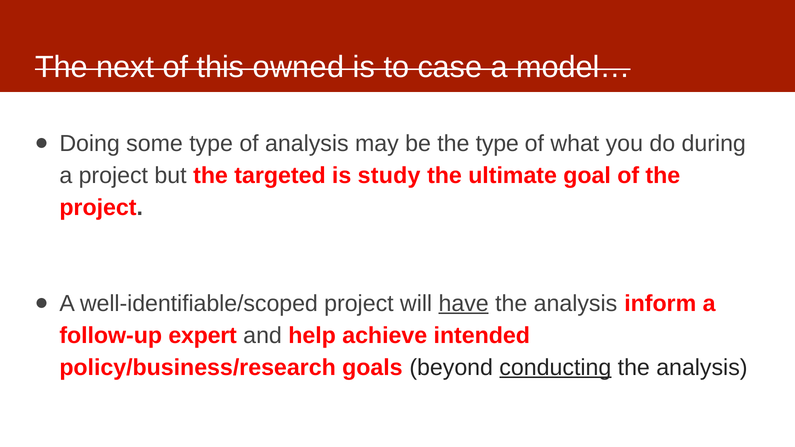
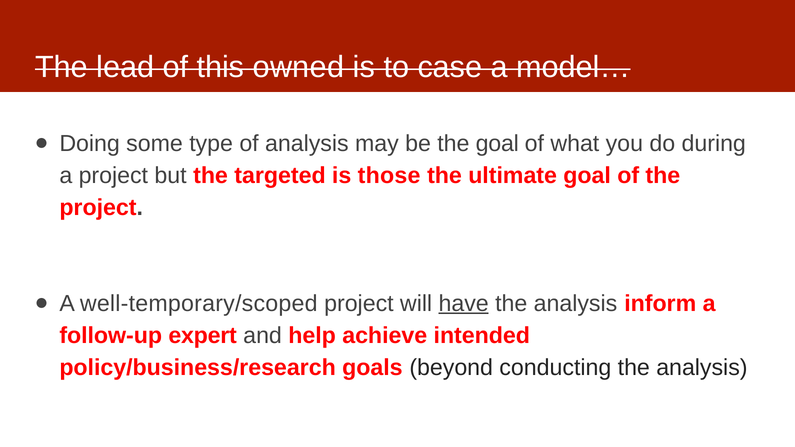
next: next -> lead
the type: type -> goal
study: study -> those
well-identifiable/scoped: well-identifiable/scoped -> well-temporary/scoped
conducting underline: present -> none
